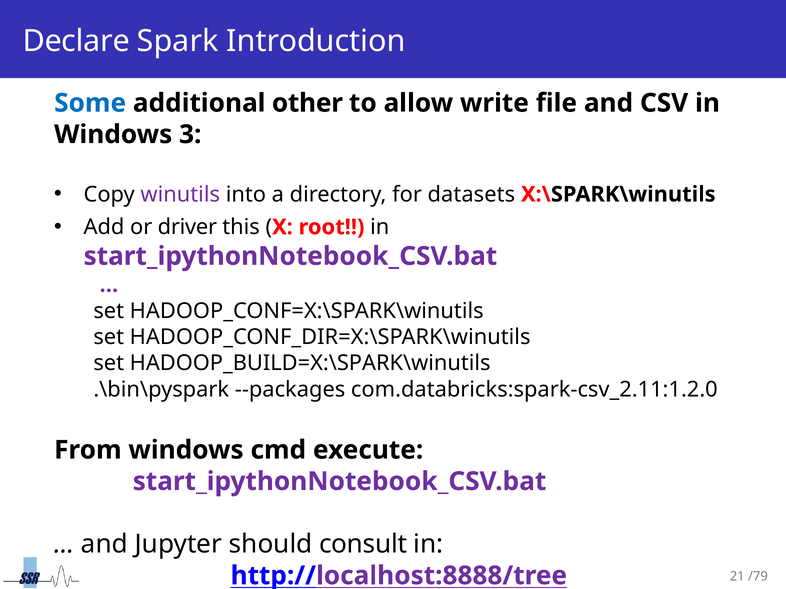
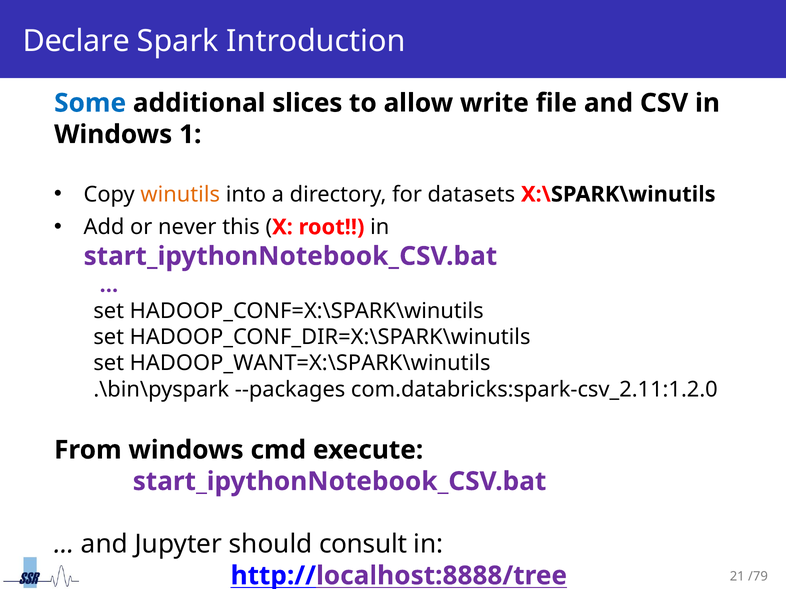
other: other -> slices
3: 3 -> 1
winutils colour: purple -> orange
driver: driver -> never
HADOOP_BUILD=X:\SPARK\winutils: HADOOP_BUILD=X:\SPARK\winutils -> HADOOP_WANT=X:\SPARK\winutils
